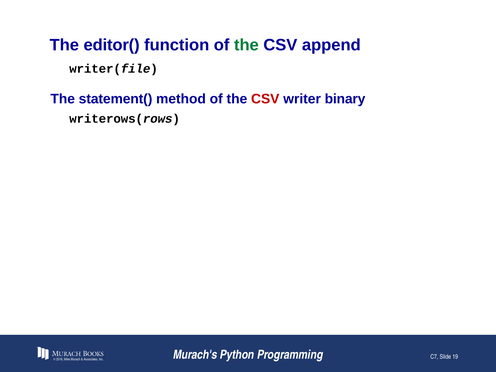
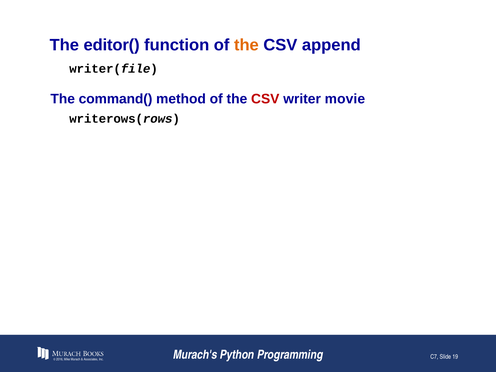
the at (246, 45) colour: green -> orange
statement(: statement( -> command(
binary: binary -> movie
